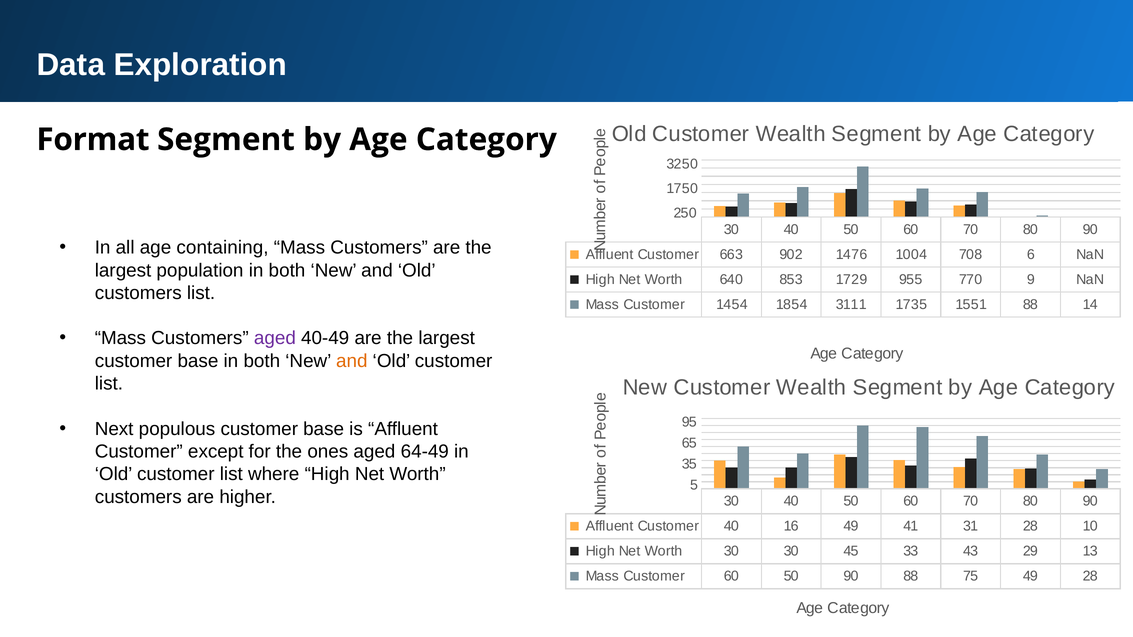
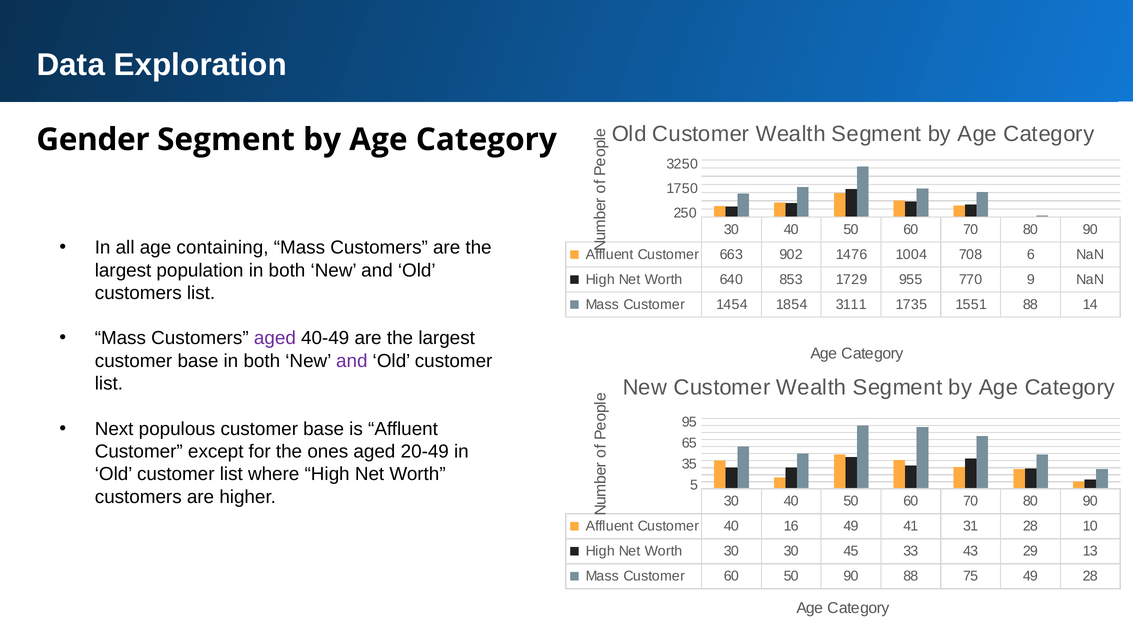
Format: Format -> Gender
and at (352, 361) colour: orange -> purple
64-49: 64-49 -> 20-49
